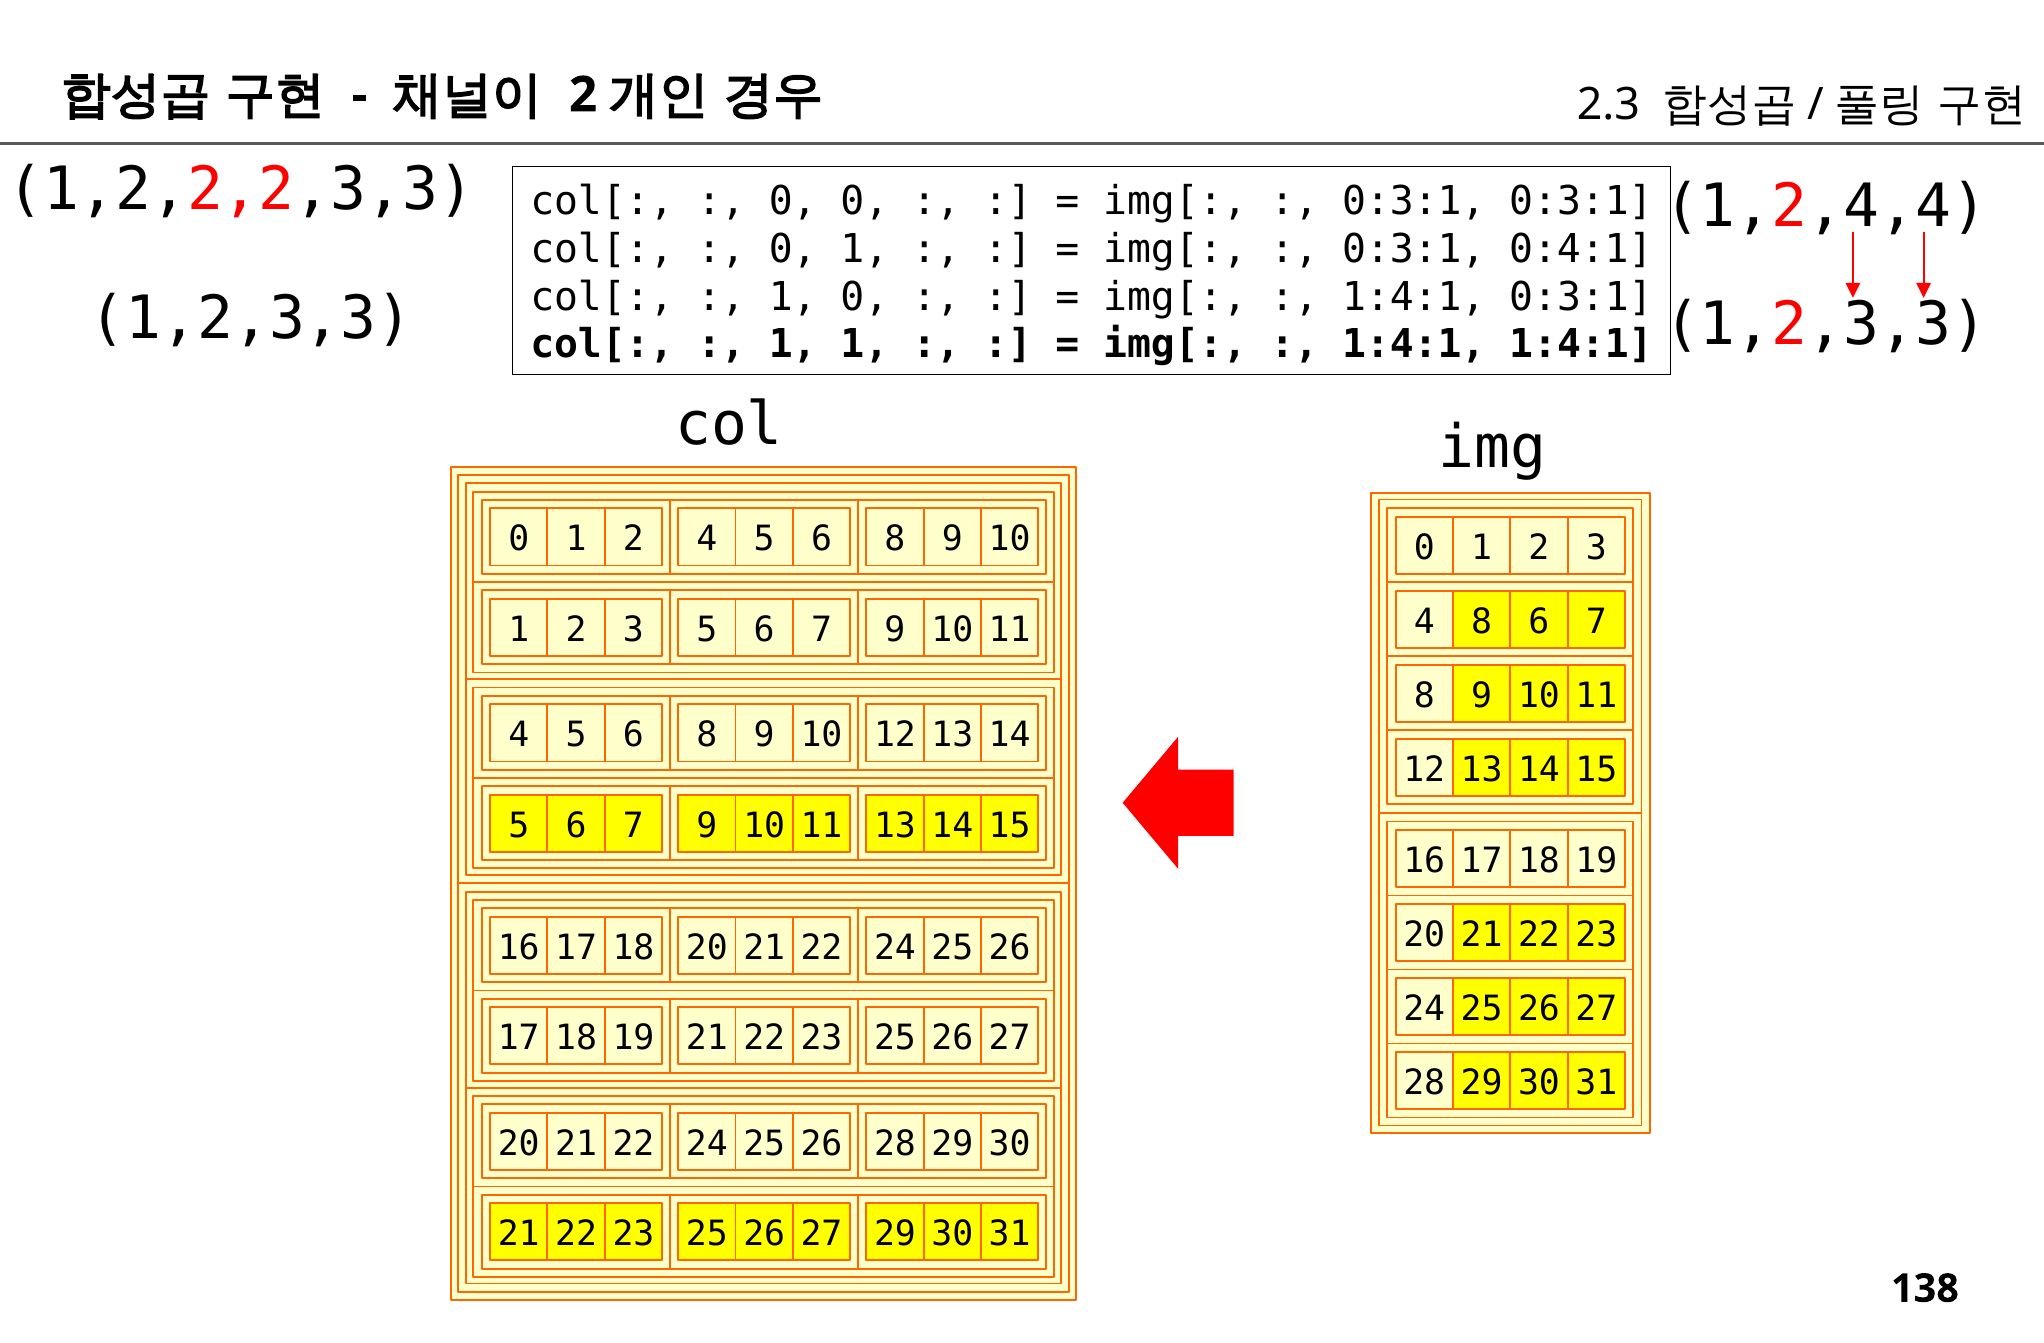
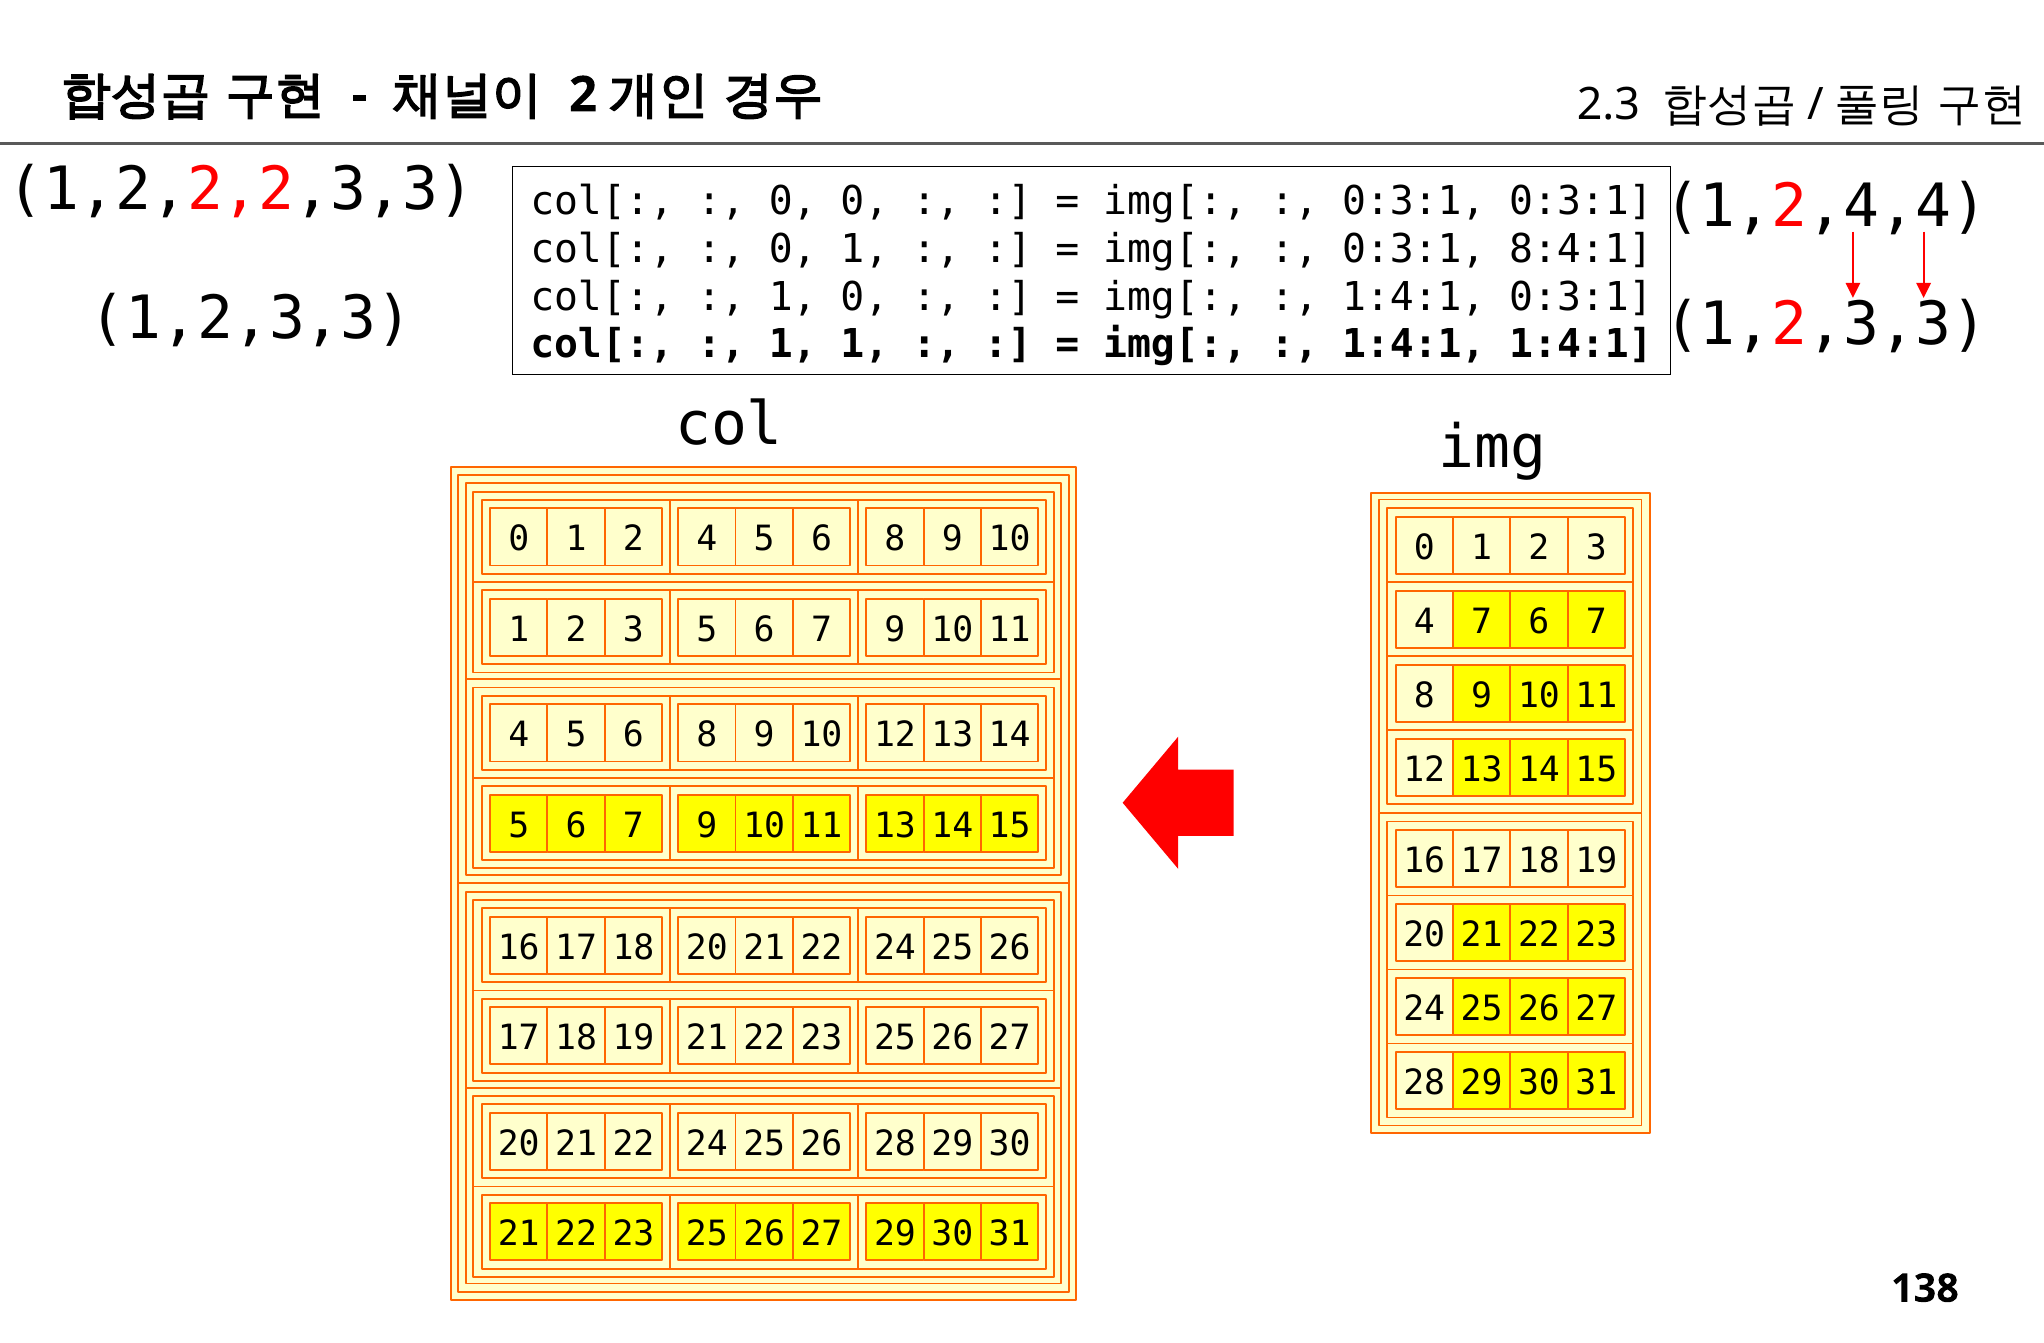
0:4:1: 0:4:1 -> 8:4:1
4 8: 8 -> 7
